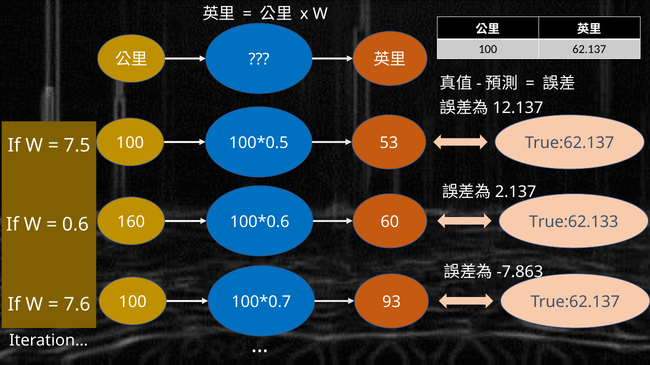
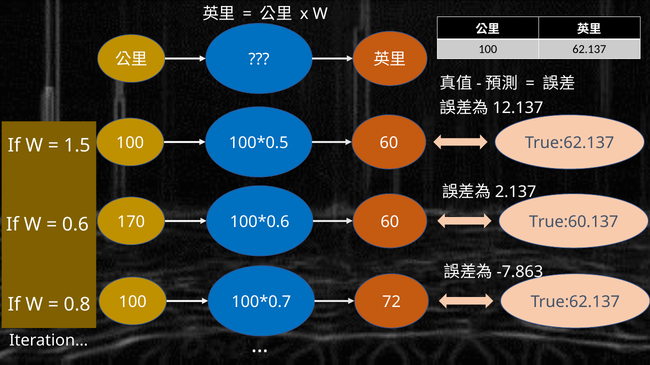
7.5: 7.5 -> 1.5
53 at (389, 143): 53 -> 60
160: 160 -> 170
True:62.133: True:62.133 -> True:60.137
7.6: 7.6 -> 0.8
93: 93 -> 72
